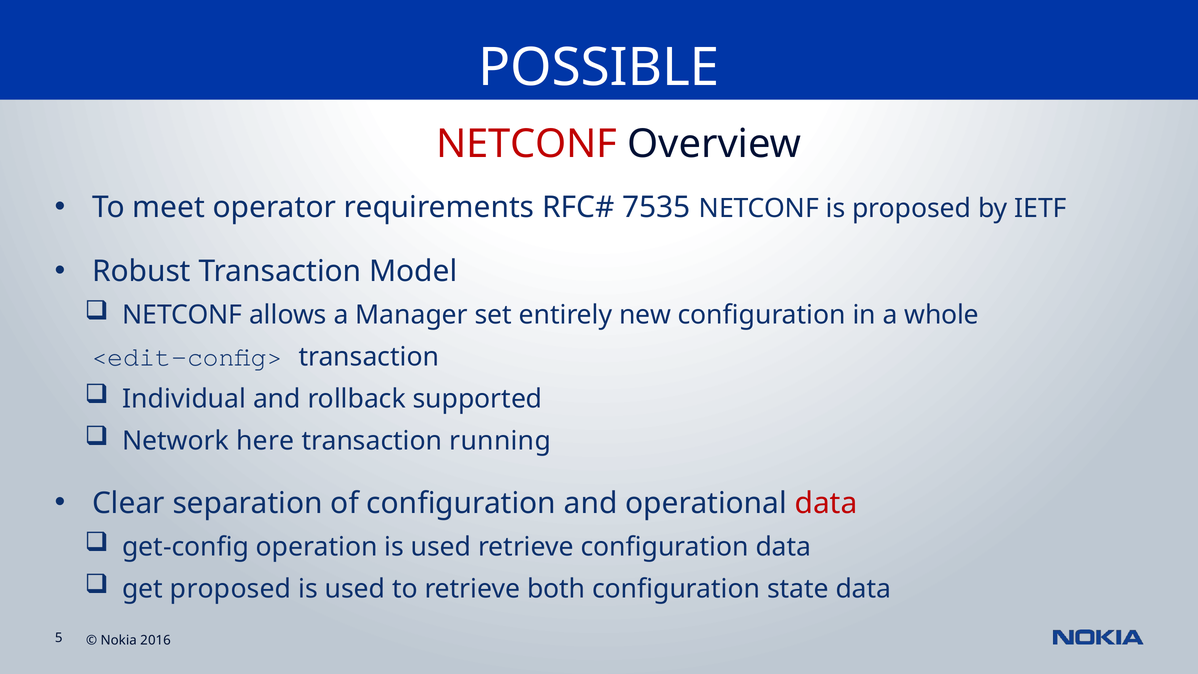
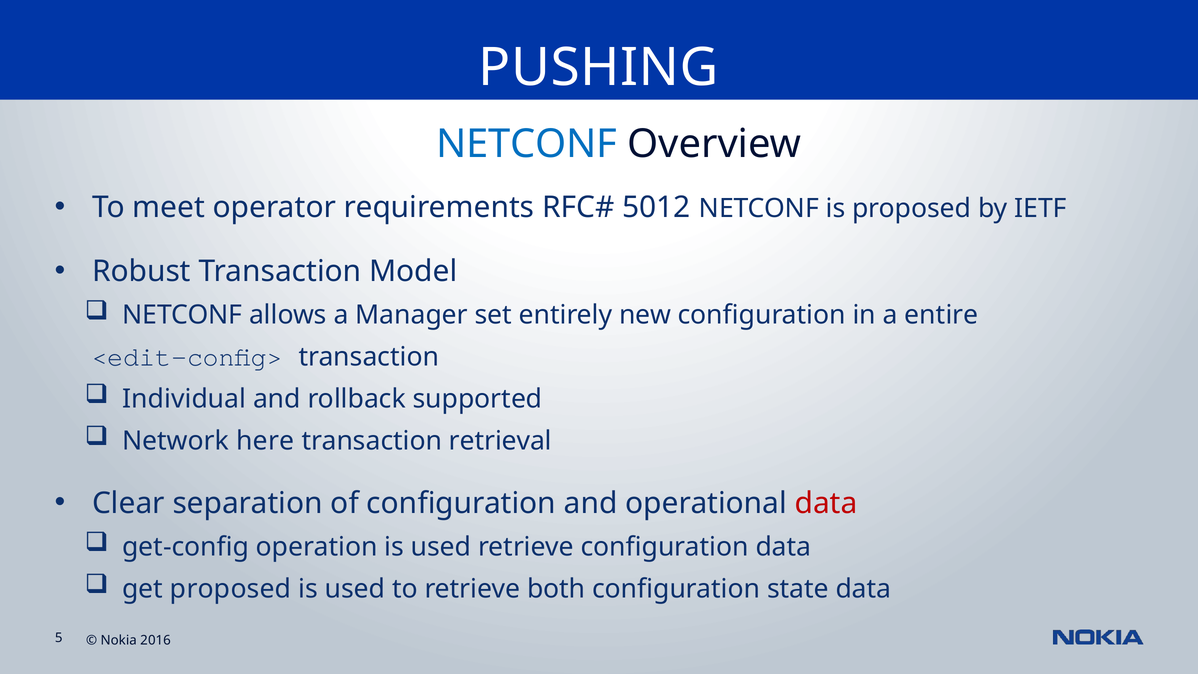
POSSIBLE: POSSIBLE -> PUSHING
NETCONF at (527, 144) colour: red -> blue
7535: 7535 -> 5012
whole: whole -> entire
running: running -> retrieval
